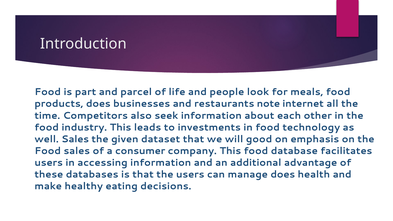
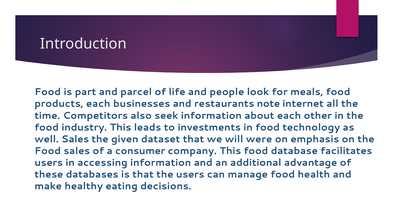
products does: does -> each
good: good -> were
manage does: does -> food
